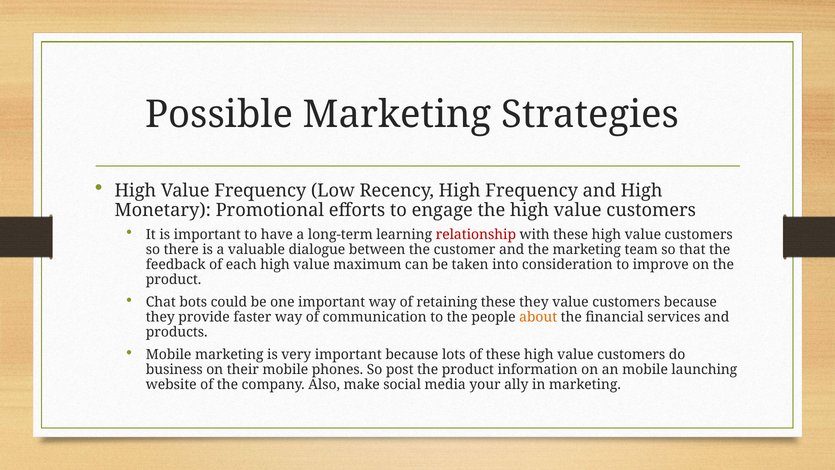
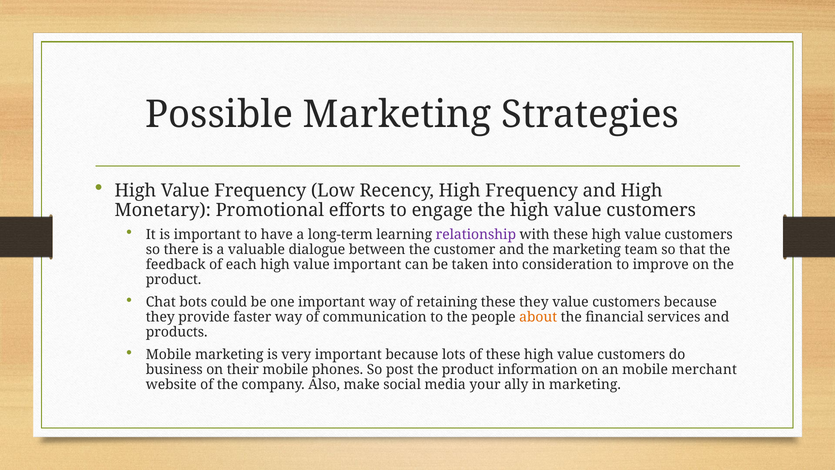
relationship colour: red -> purple
value maximum: maximum -> important
launching: launching -> merchant
